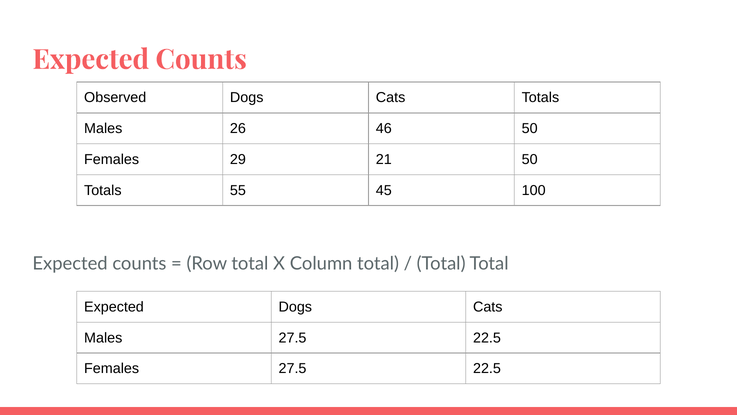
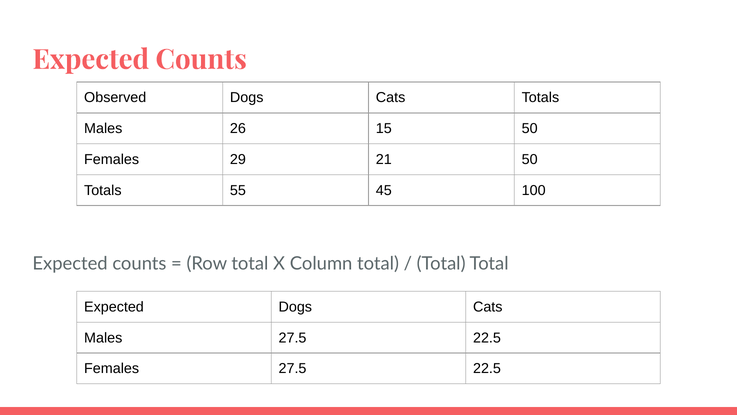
46: 46 -> 15
